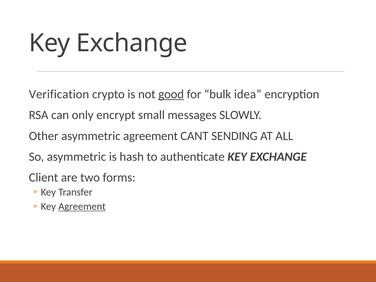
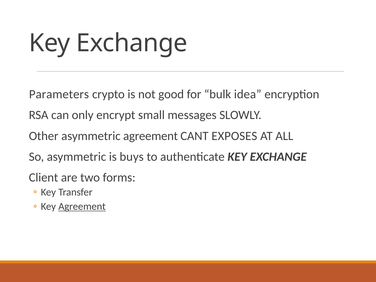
Verification: Verification -> Parameters
good underline: present -> none
SENDING: SENDING -> EXPOSES
hash: hash -> buys
